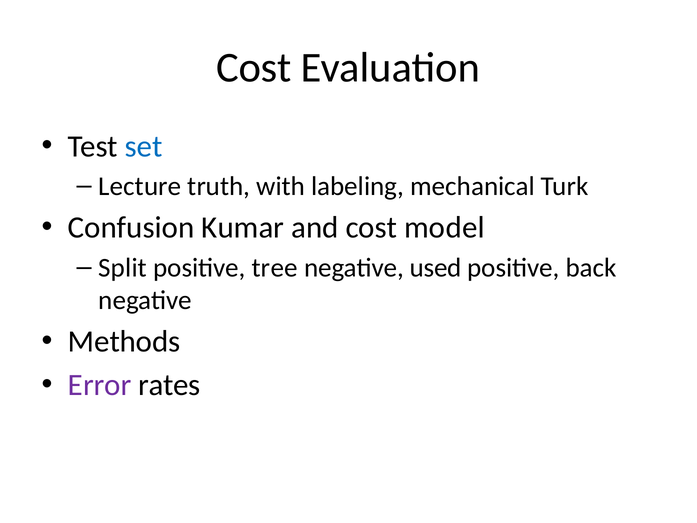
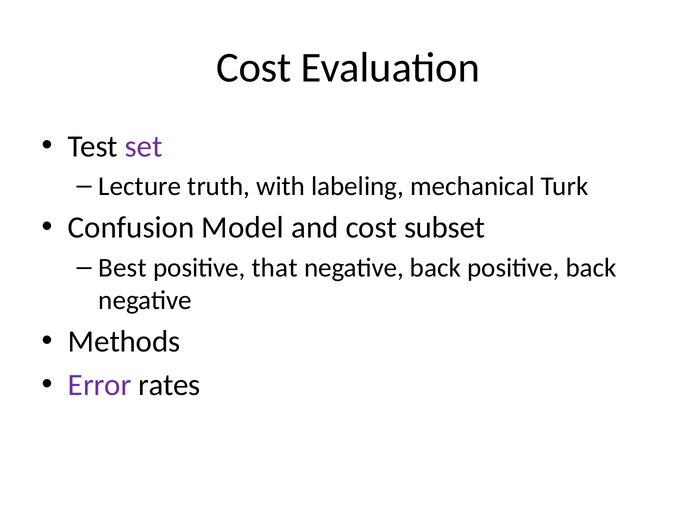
set colour: blue -> purple
Kumar: Kumar -> Model
model: model -> subset
Split: Split -> Best
tree: tree -> that
negative used: used -> back
